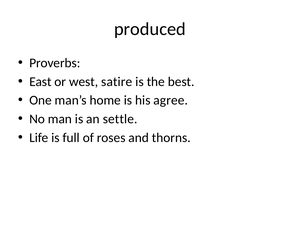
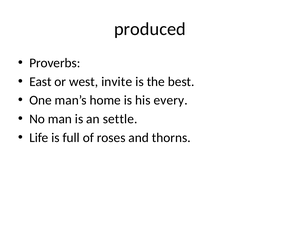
satire: satire -> invite
agree: agree -> every
